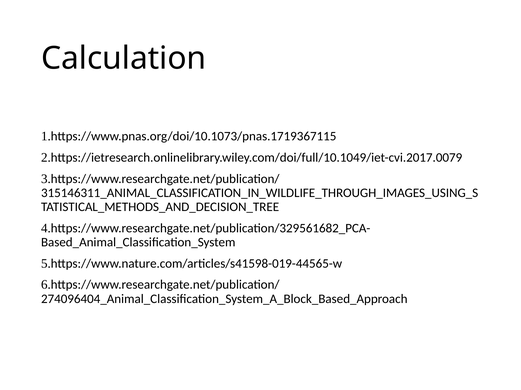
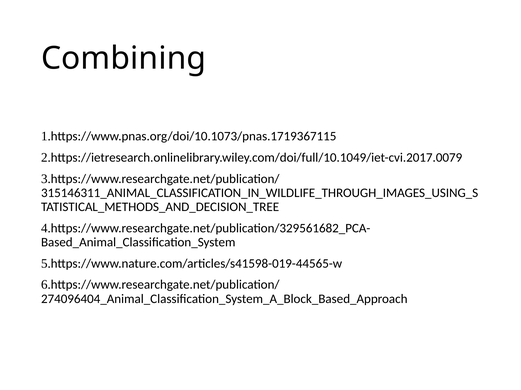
Calculation: Calculation -> Combining
